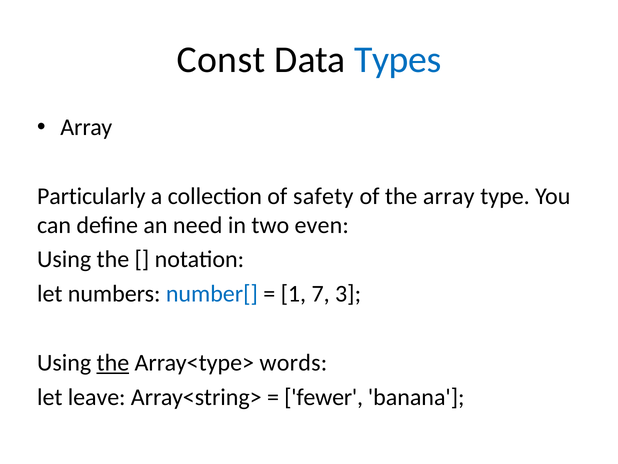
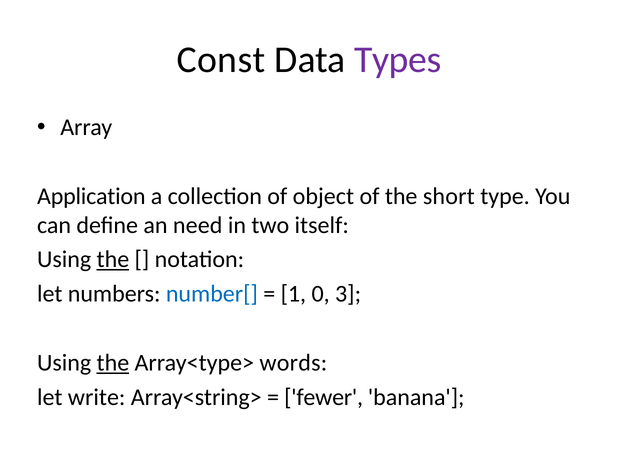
Types colour: blue -> purple
Particularly: Particularly -> Application
safety: safety -> object
the array: array -> short
even: even -> itself
the at (113, 259) underline: none -> present
7: 7 -> 0
leave: leave -> write
